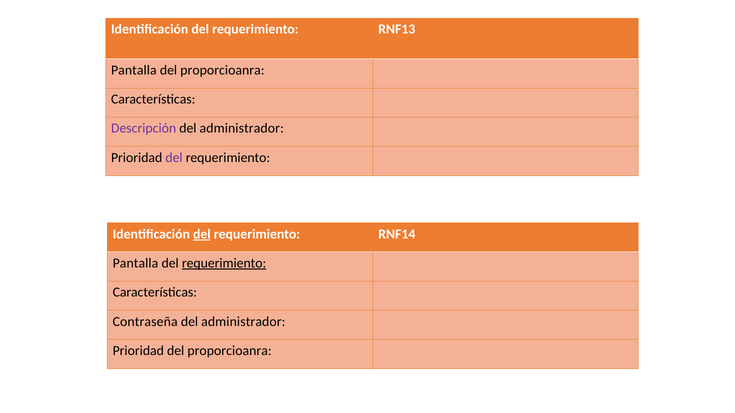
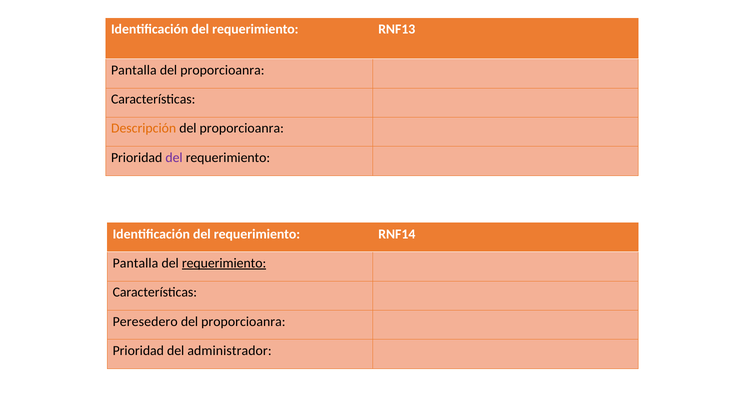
Descripción colour: purple -> orange
administrador at (242, 129): administrador -> proporcioanra
del at (202, 234) underline: present -> none
Contraseña: Contraseña -> Peresedero
administrador at (243, 322): administrador -> proporcioanra
Prioridad del proporcioanra: proporcioanra -> administrador
